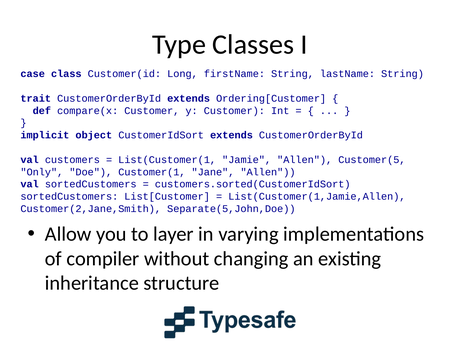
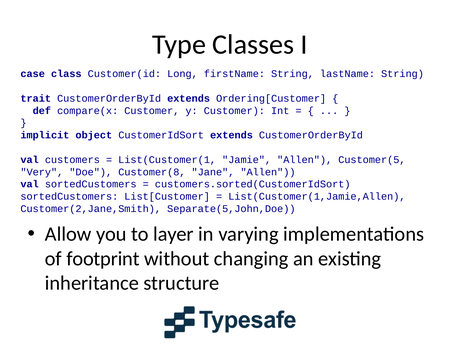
Only: Only -> Very
Customer(1: Customer(1 -> Customer(8
compiler: compiler -> footprint
